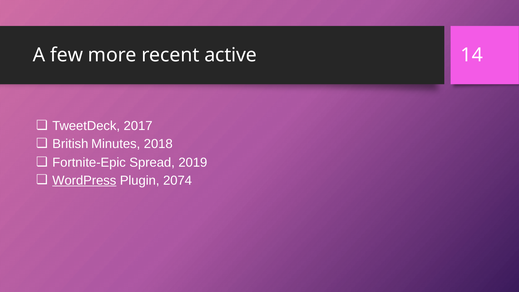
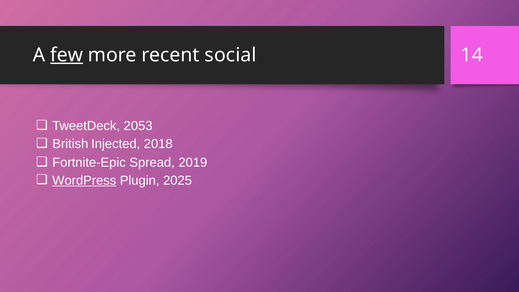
few underline: none -> present
active: active -> social
2017: 2017 -> 2053
Minutes: Minutes -> Injected
2074: 2074 -> 2025
